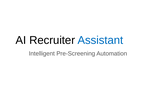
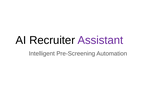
Assistant colour: blue -> purple
